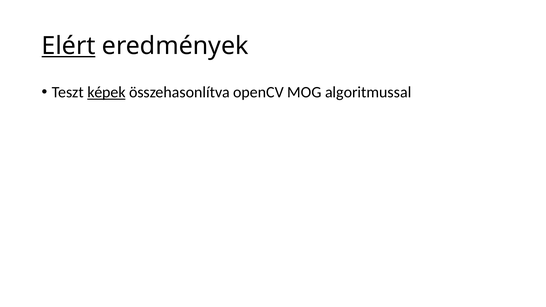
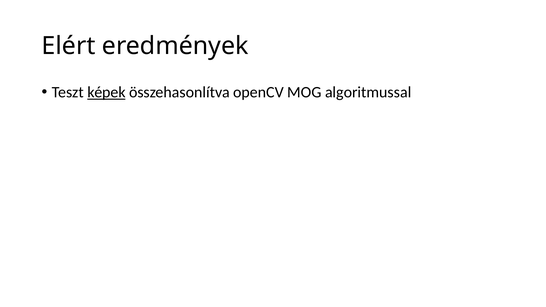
Elért underline: present -> none
